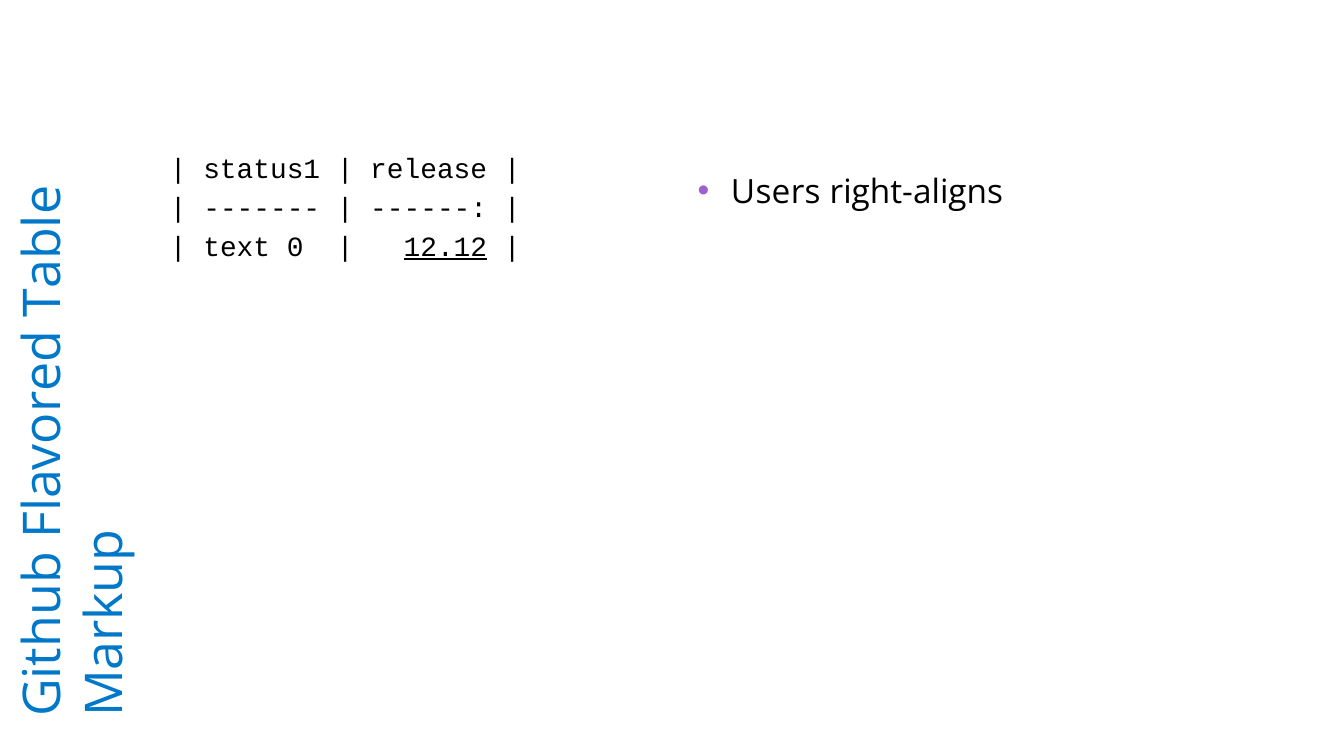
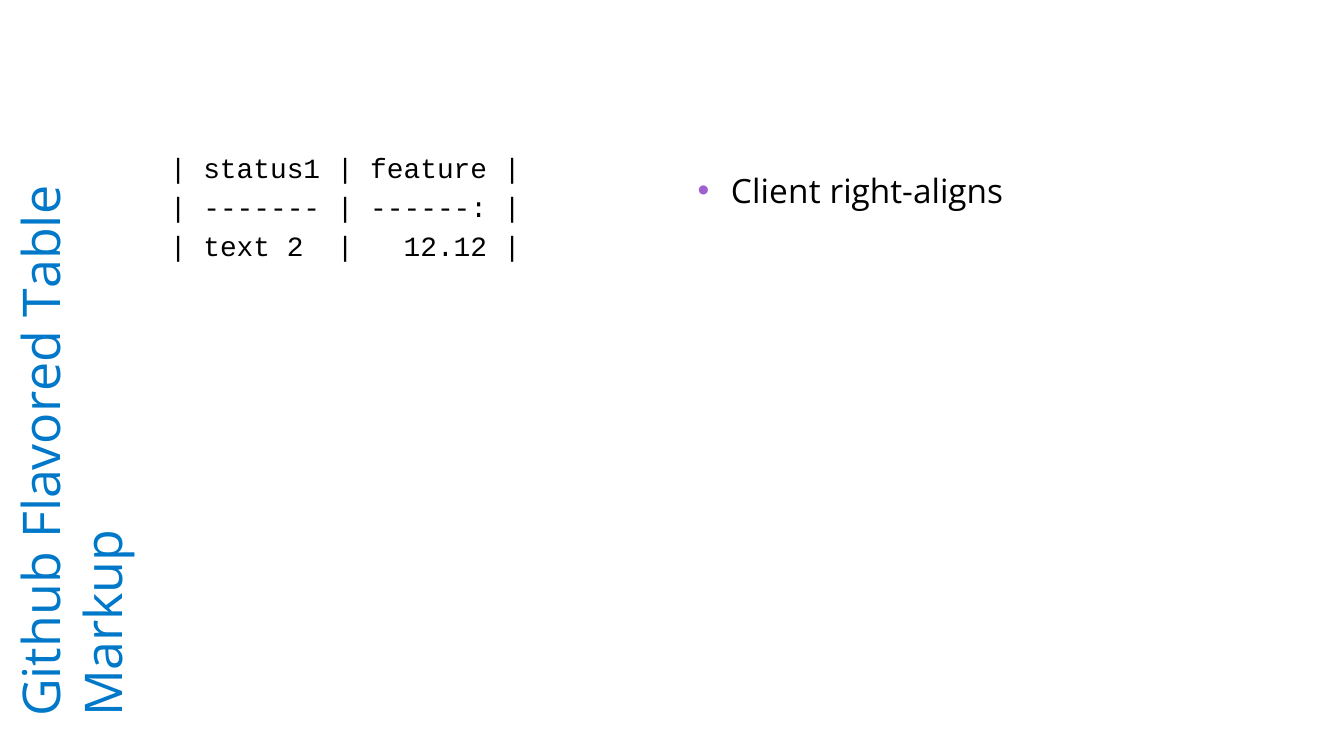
release: release -> feature
Users: Users -> Client
0: 0 -> 2
12.12 underline: present -> none
